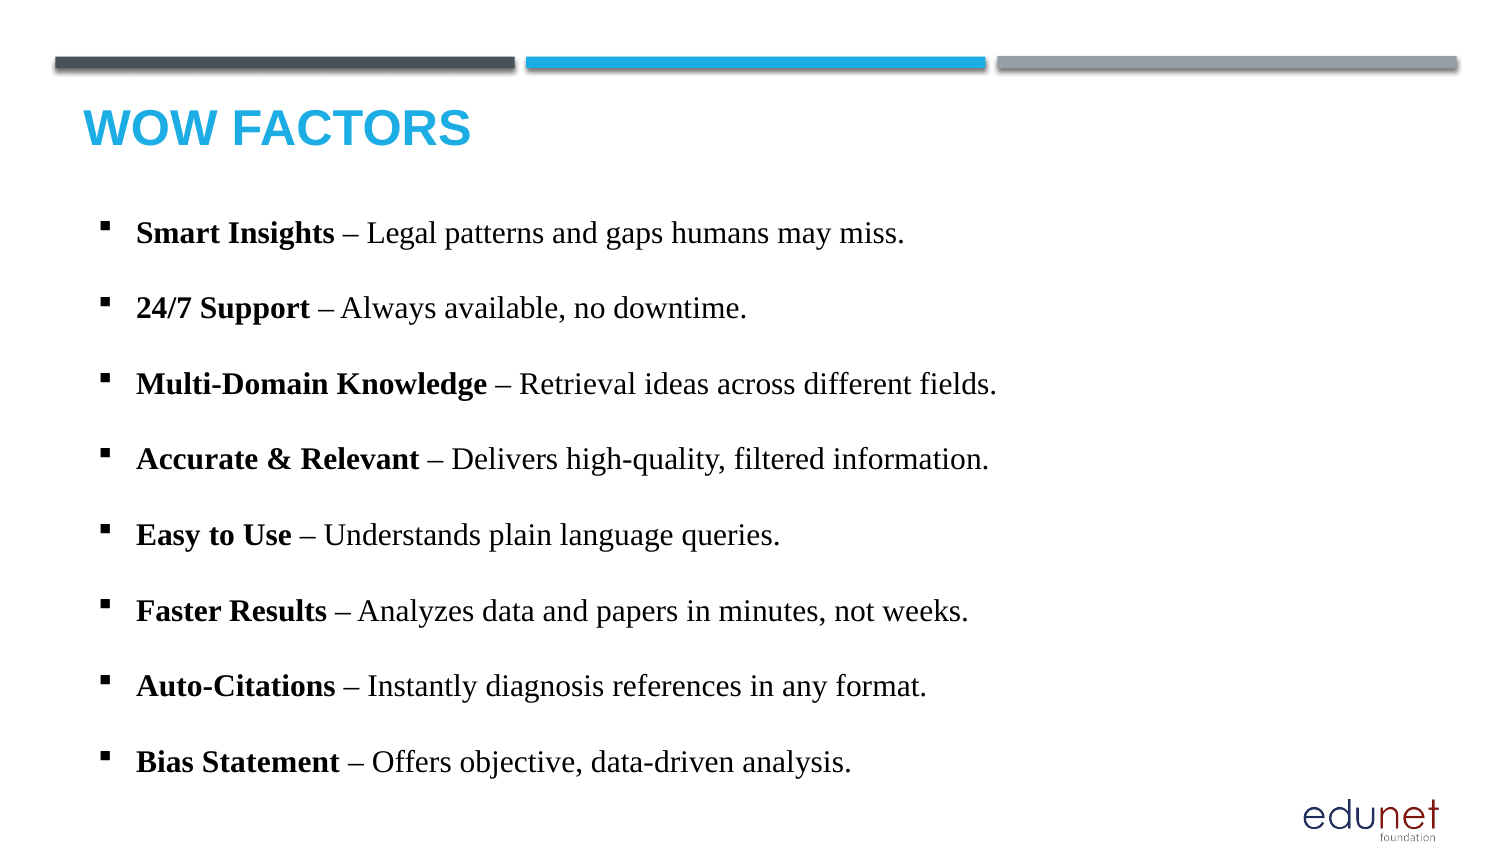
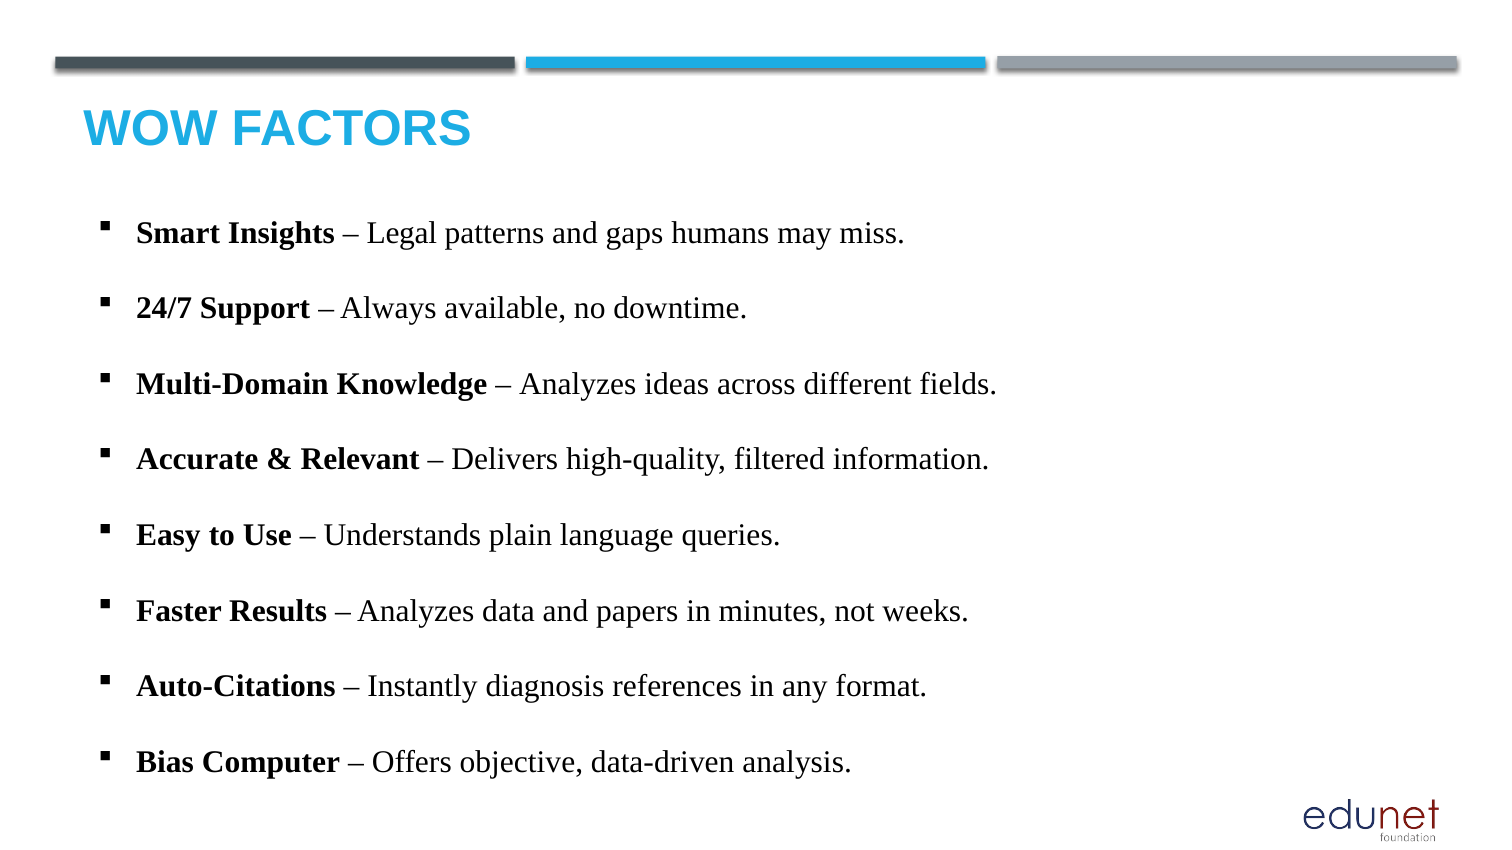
Retrieval at (578, 384): Retrieval -> Analyzes
Statement: Statement -> Computer
